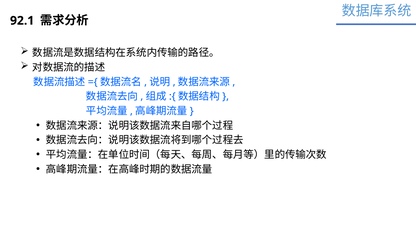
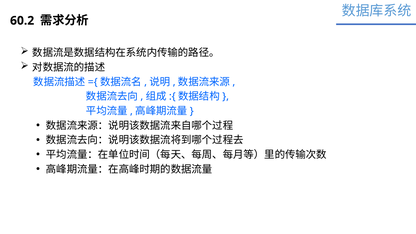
92.1: 92.1 -> 60.2
